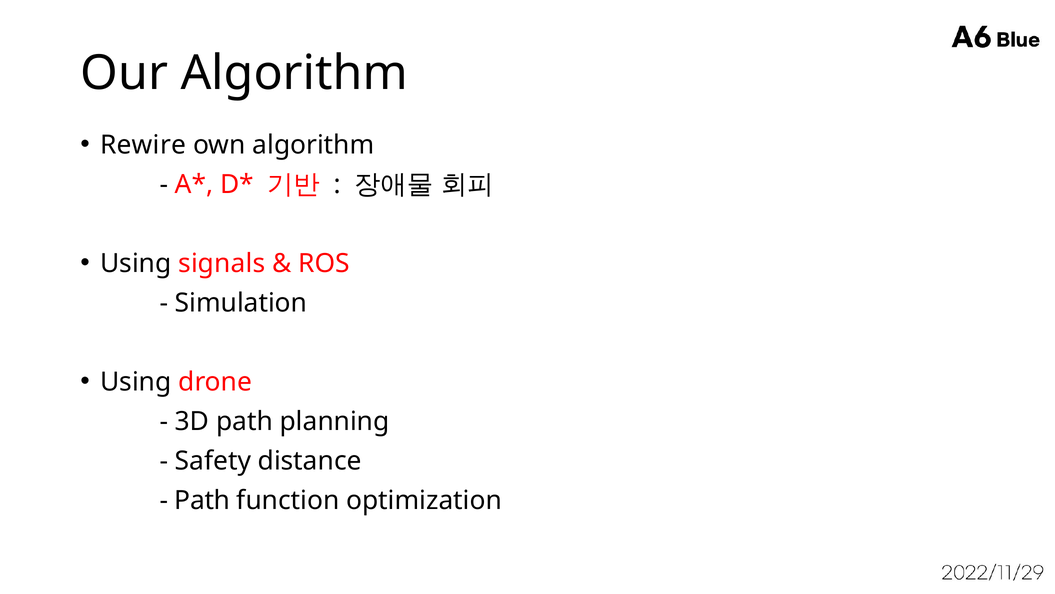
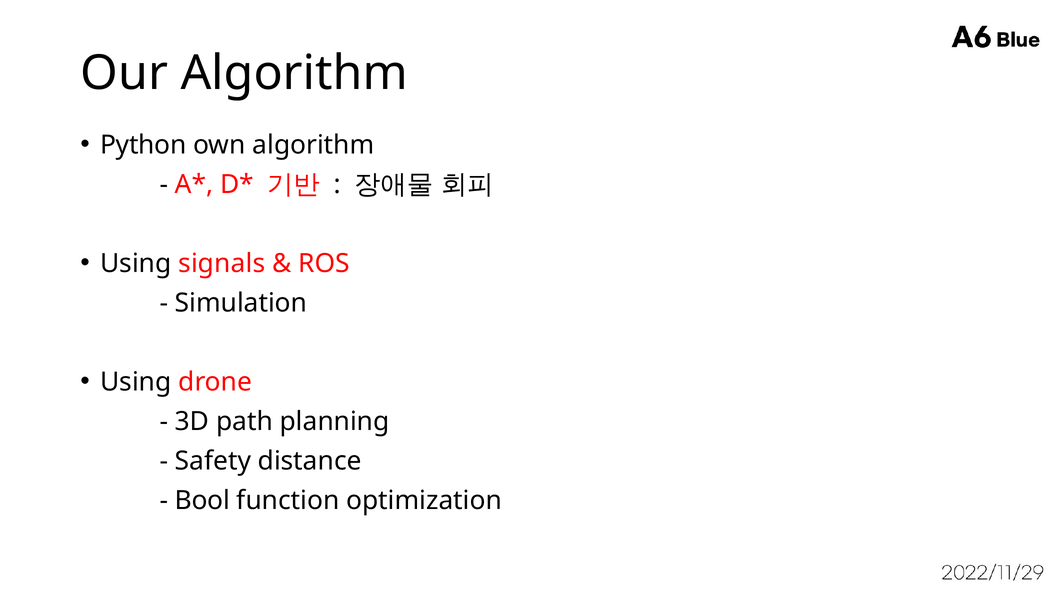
Rewire: Rewire -> Python
Path at (202, 500): Path -> Bool
